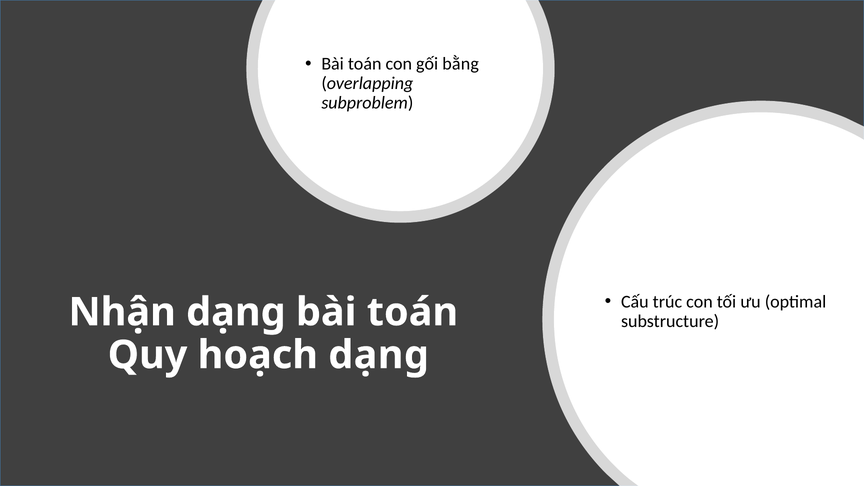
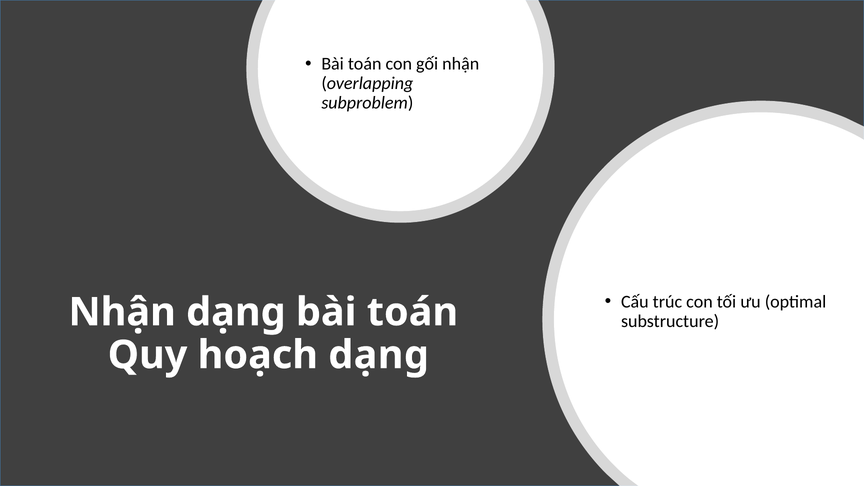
gối bằng: bằng -> nhận
